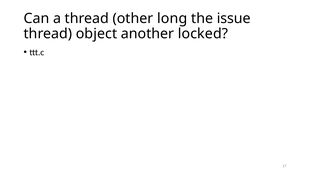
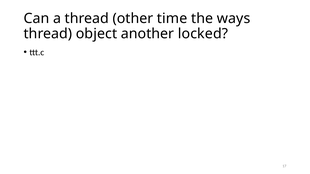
long: long -> time
issue: issue -> ways
